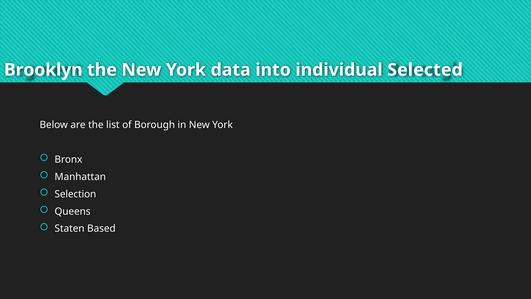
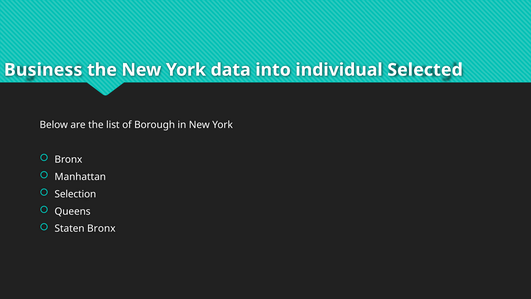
Brooklyn: Brooklyn -> Business
Staten Based: Based -> Bronx
